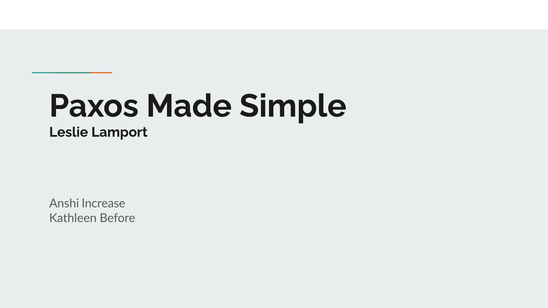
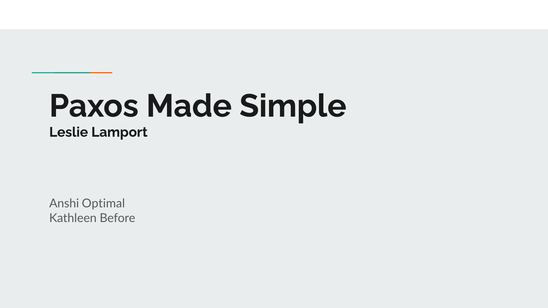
Increase: Increase -> Optimal
